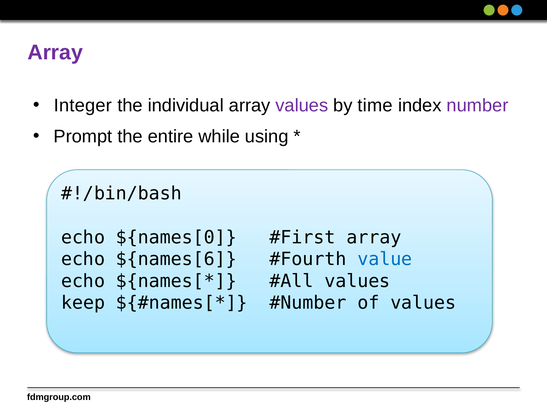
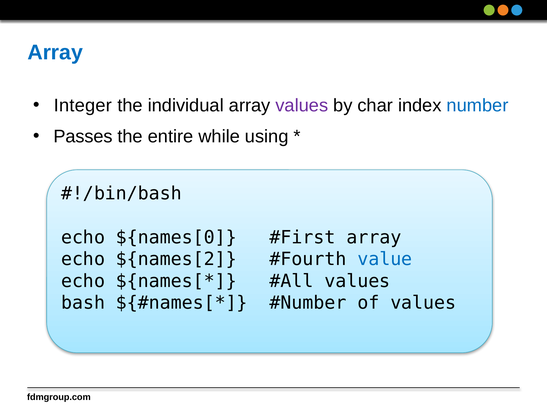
Array at (55, 53) colour: purple -> blue
time: time -> char
number colour: purple -> blue
Prompt: Prompt -> Passes
${names[6: ${names[6 -> ${names[2
keep: keep -> bash
